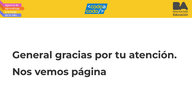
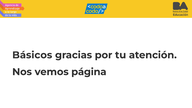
General: General -> Básicos
